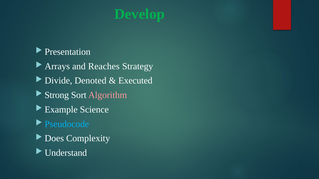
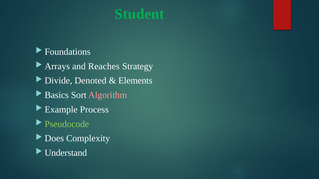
Develop: Develop -> Student
Presentation: Presentation -> Foundations
Executed: Executed -> Elements
Strong: Strong -> Basics
Science: Science -> Process
Pseudocode colour: light blue -> light green
